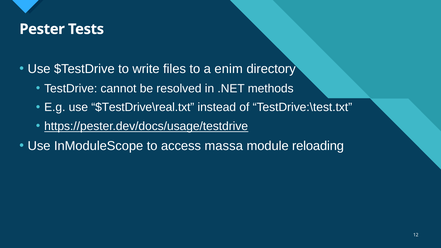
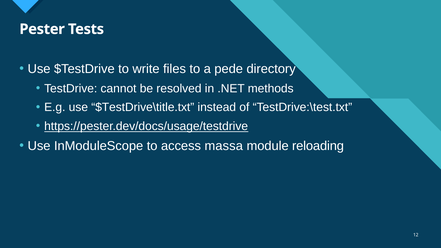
enim: enim -> pede
$TestDrive\real.txt: $TestDrive\real.txt -> $TestDrive\title.txt
